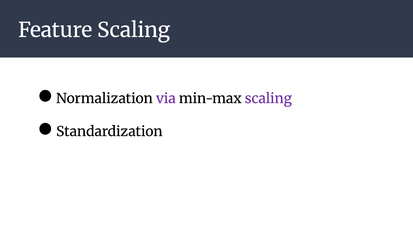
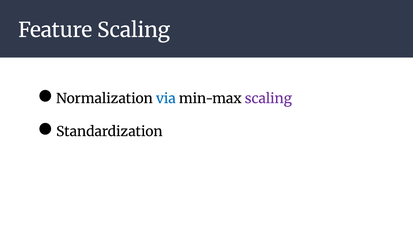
via colour: purple -> blue
